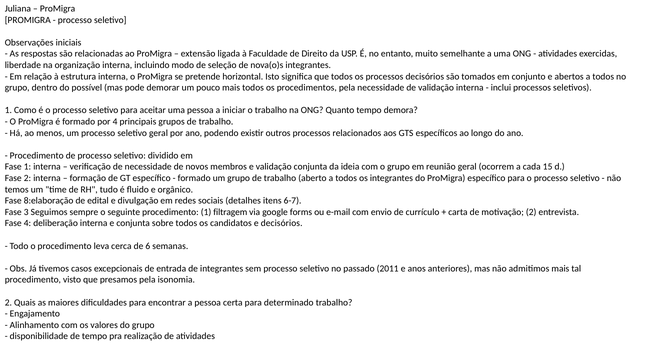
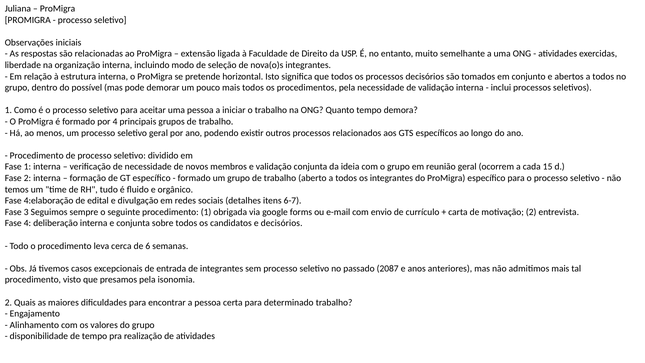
8:elaboração: 8:elaboração -> 4:elaboração
filtragem: filtragem -> obrigada
2011: 2011 -> 2087
